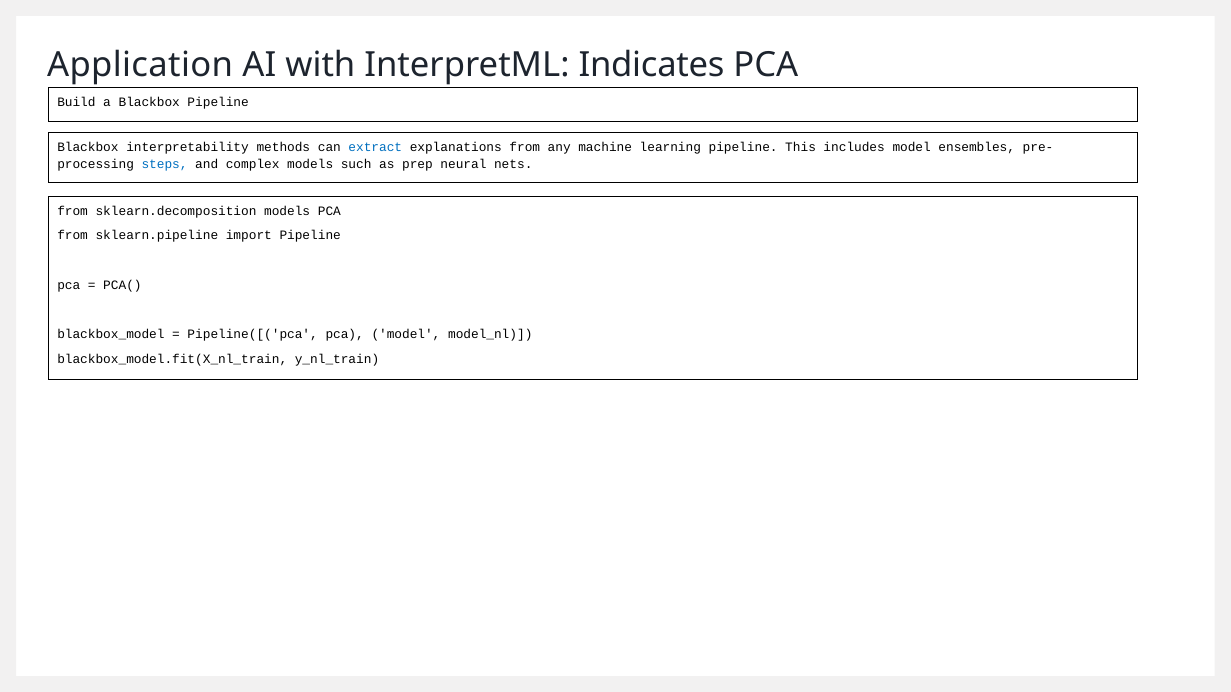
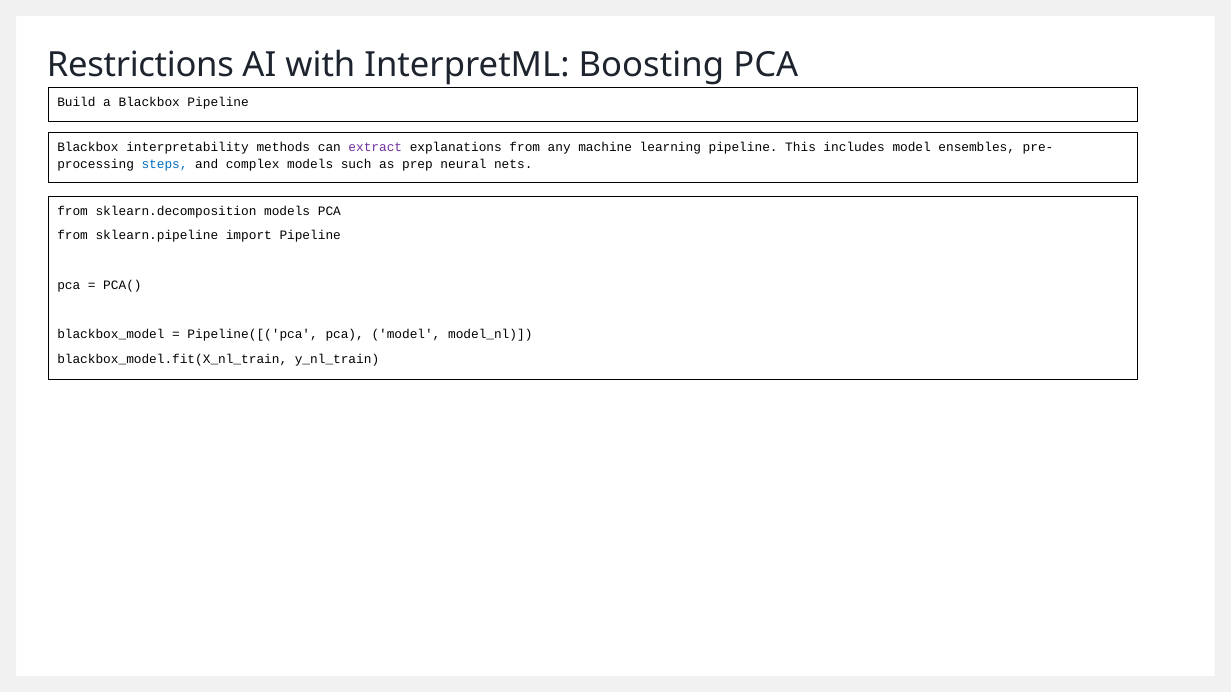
Application: Application -> Restrictions
Indicates: Indicates -> Boosting
extract colour: blue -> purple
